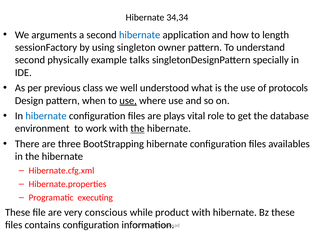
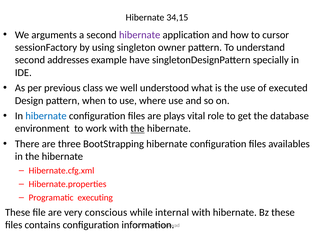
34,34: 34,34 -> 34,15
hibernate at (140, 35) colour: blue -> purple
length: length -> cursor
physically: physically -> addresses
talks: talks -> have
protocols: protocols -> executed
use at (128, 100) underline: present -> none
product: product -> internal
